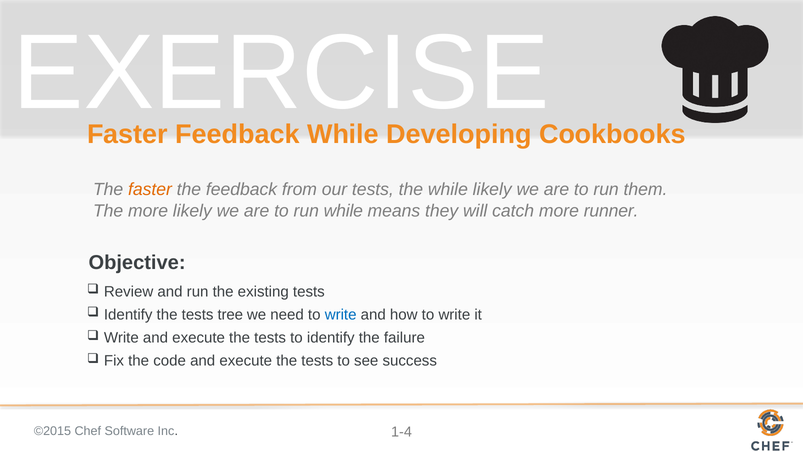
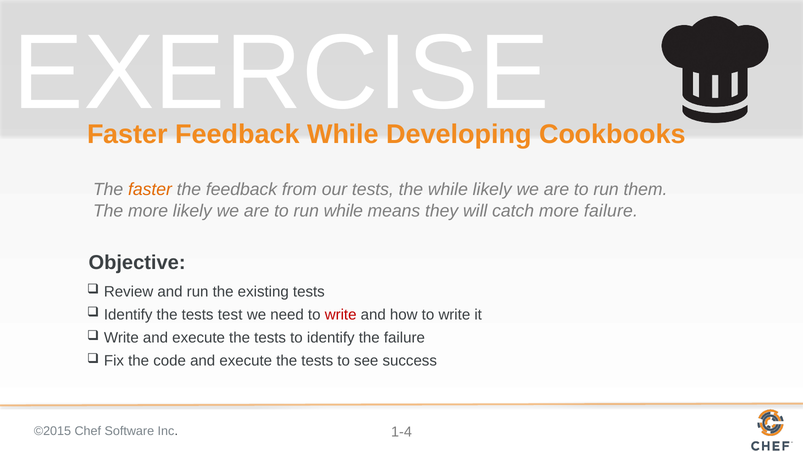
more runner: runner -> failure
tree: tree -> test
write at (341, 315) colour: blue -> red
